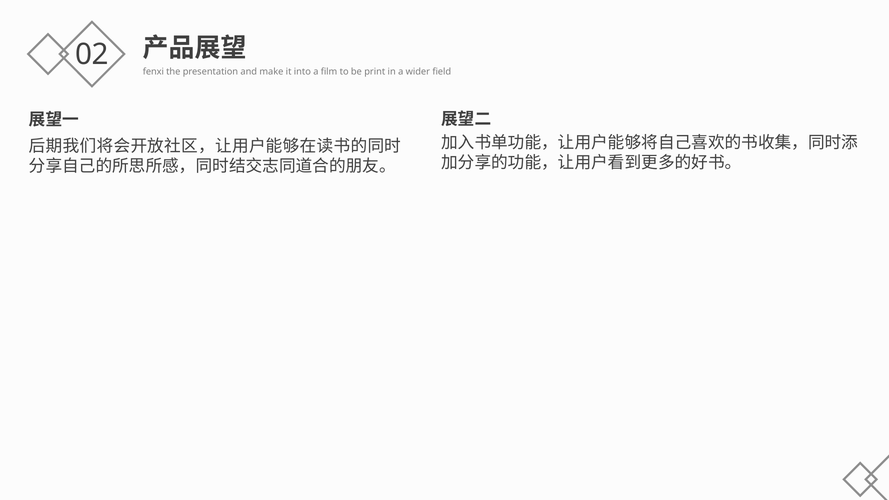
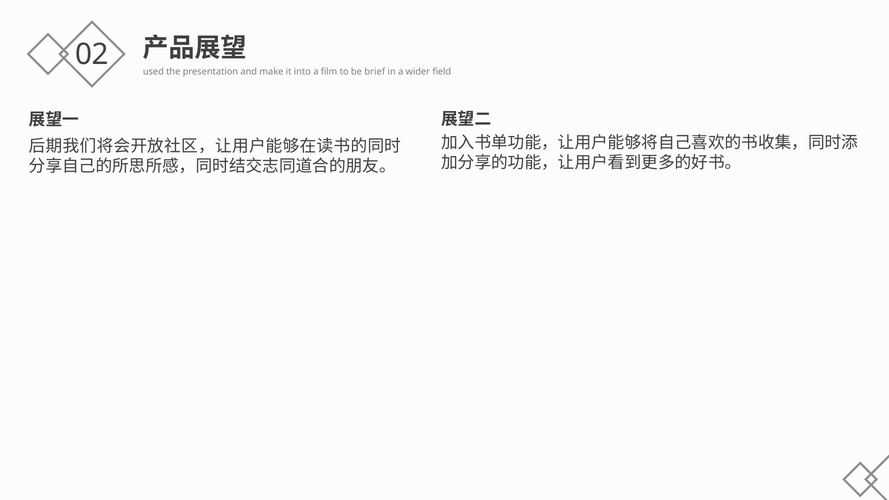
fenxi: fenxi -> used
print: print -> brief
